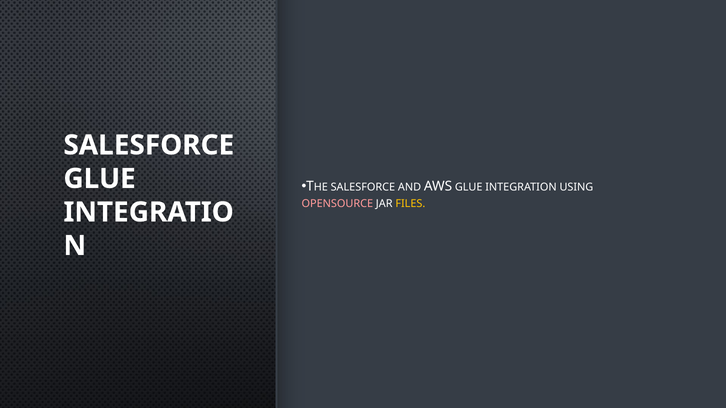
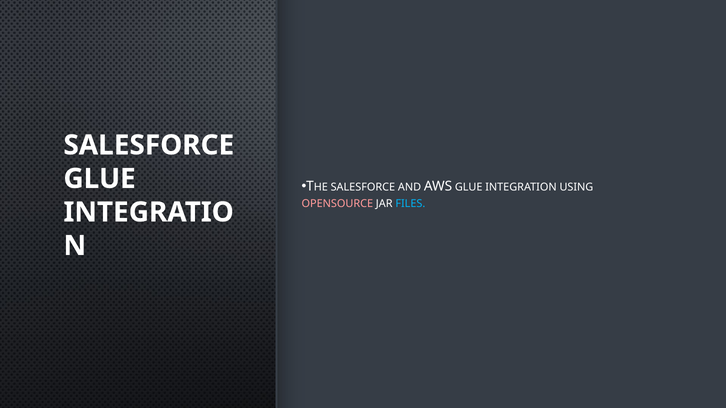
FILES colour: yellow -> light blue
